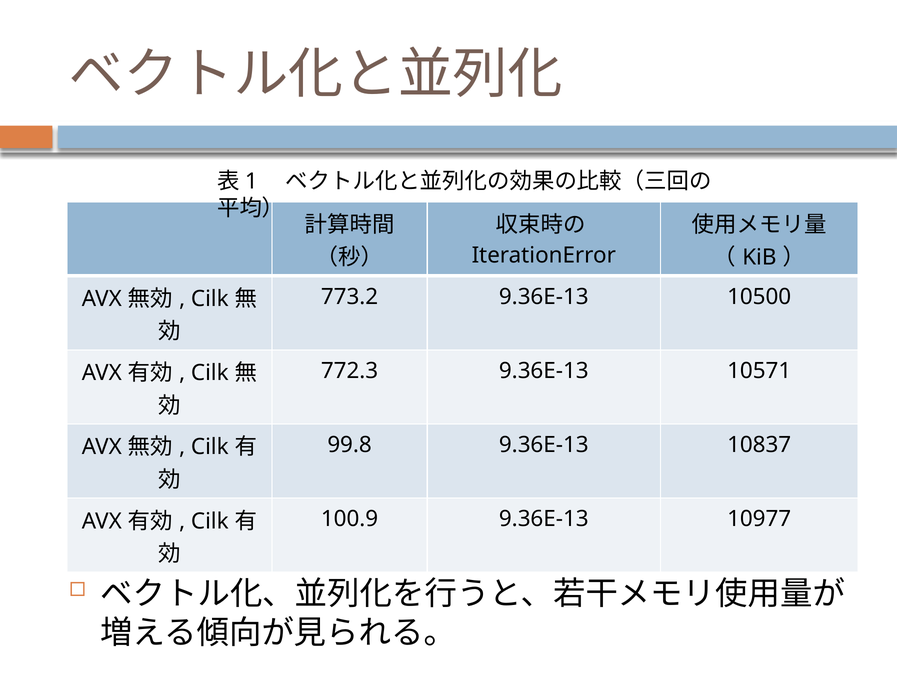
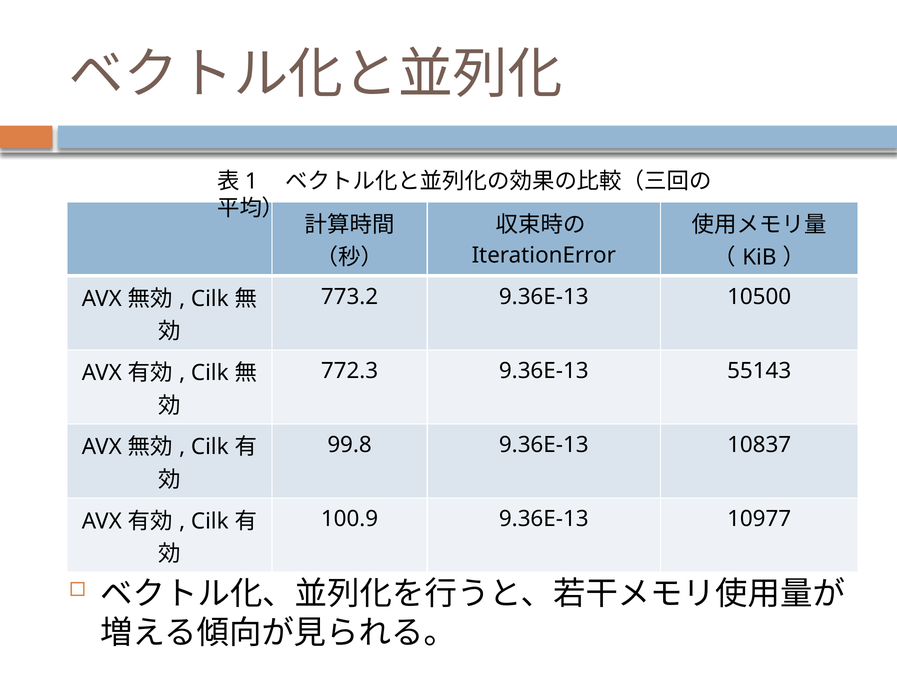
10571: 10571 -> 55143
